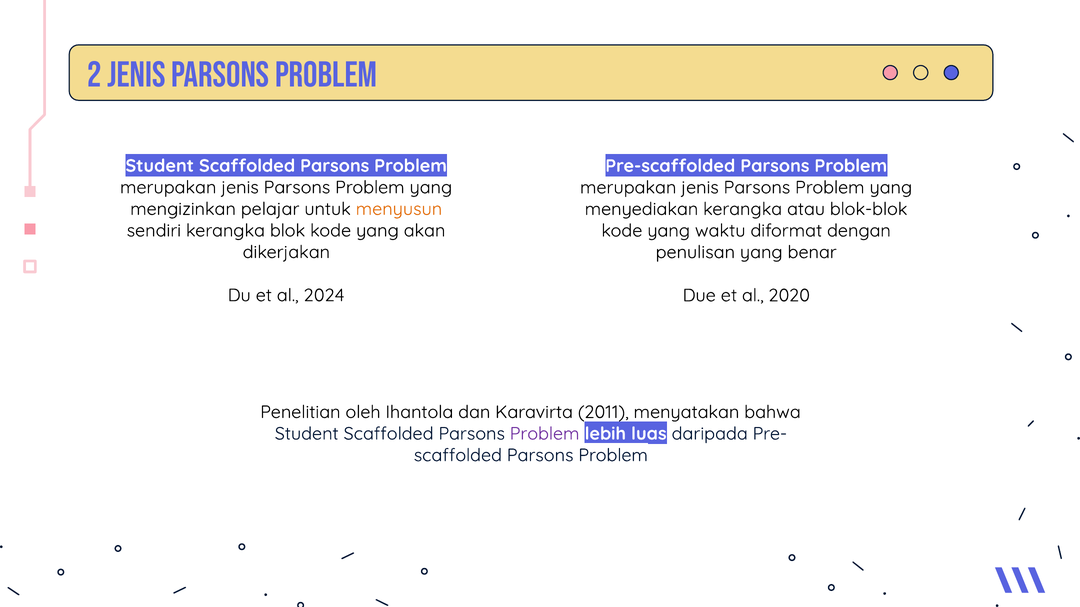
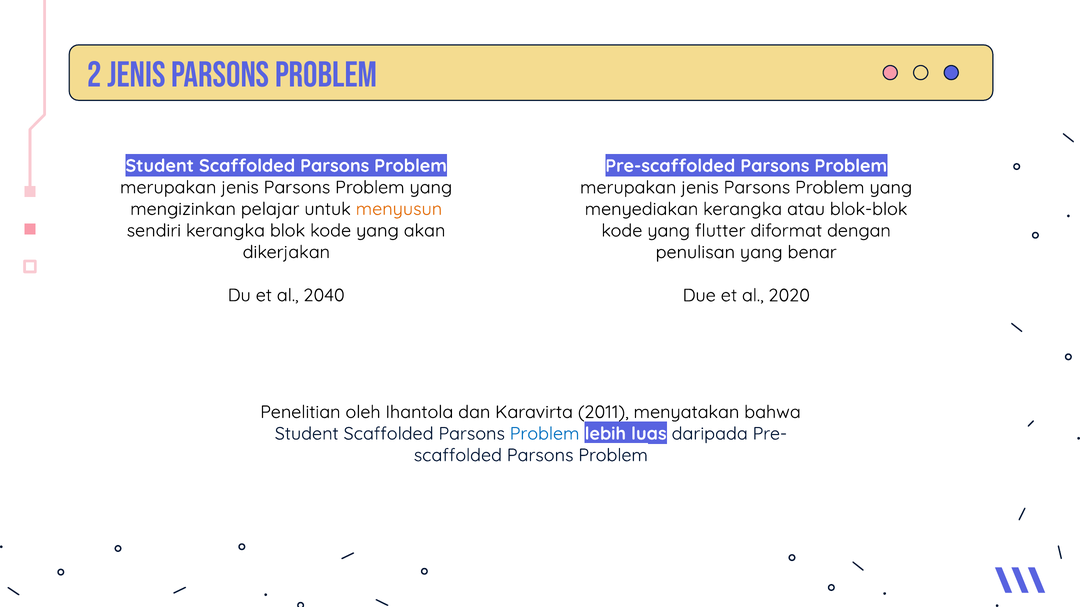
waktu: waktu -> flutter
2024: 2024 -> 2040
Problem at (545, 434) colour: purple -> blue
